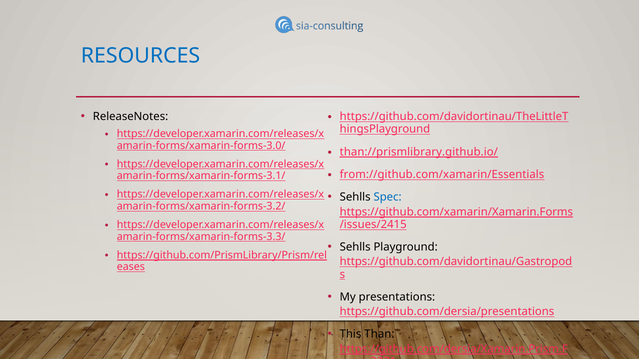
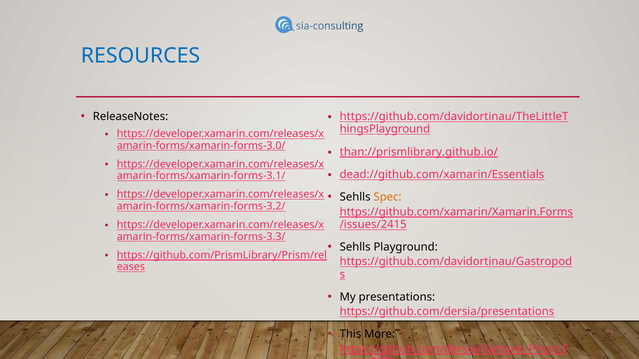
from://github.com/xamarin/Essentials: from://github.com/xamarin/Essentials -> dead://github.com/xamarin/Essentials
Spec colour: blue -> orange
Than: Than -> More
